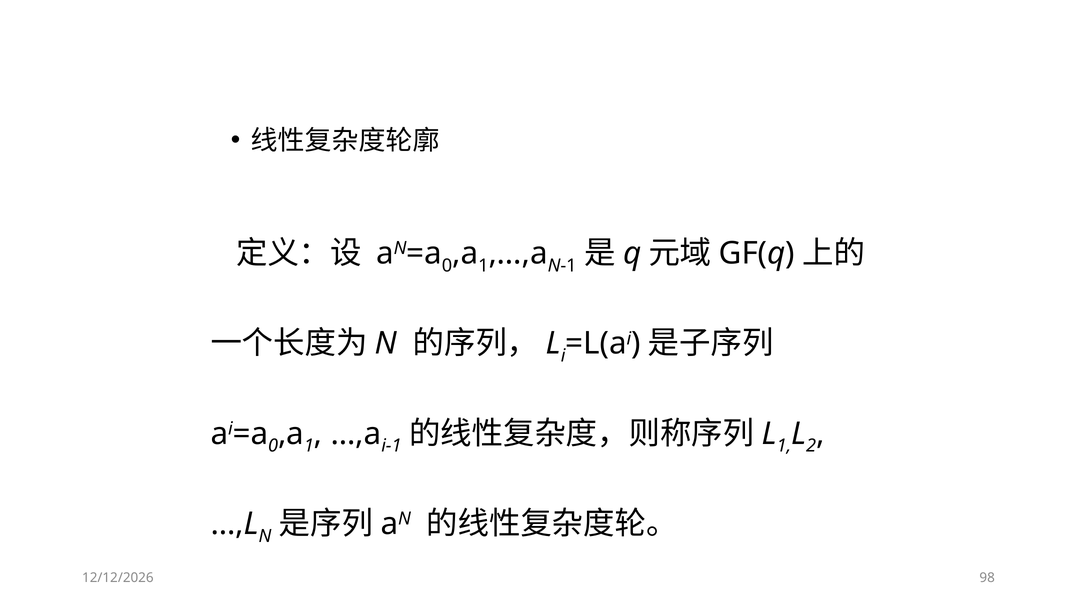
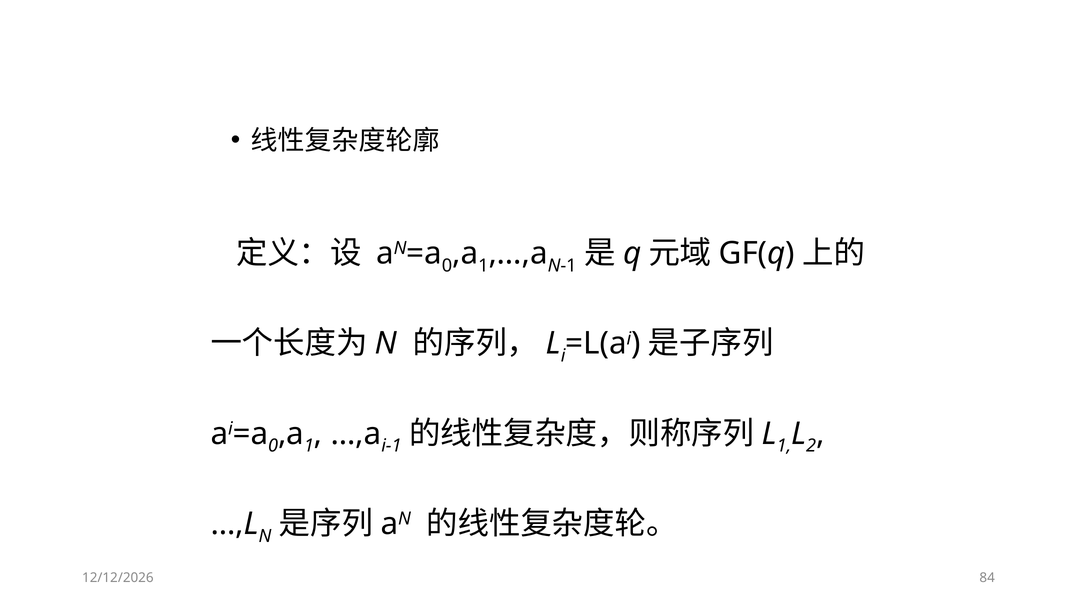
98: 98 -> 84
